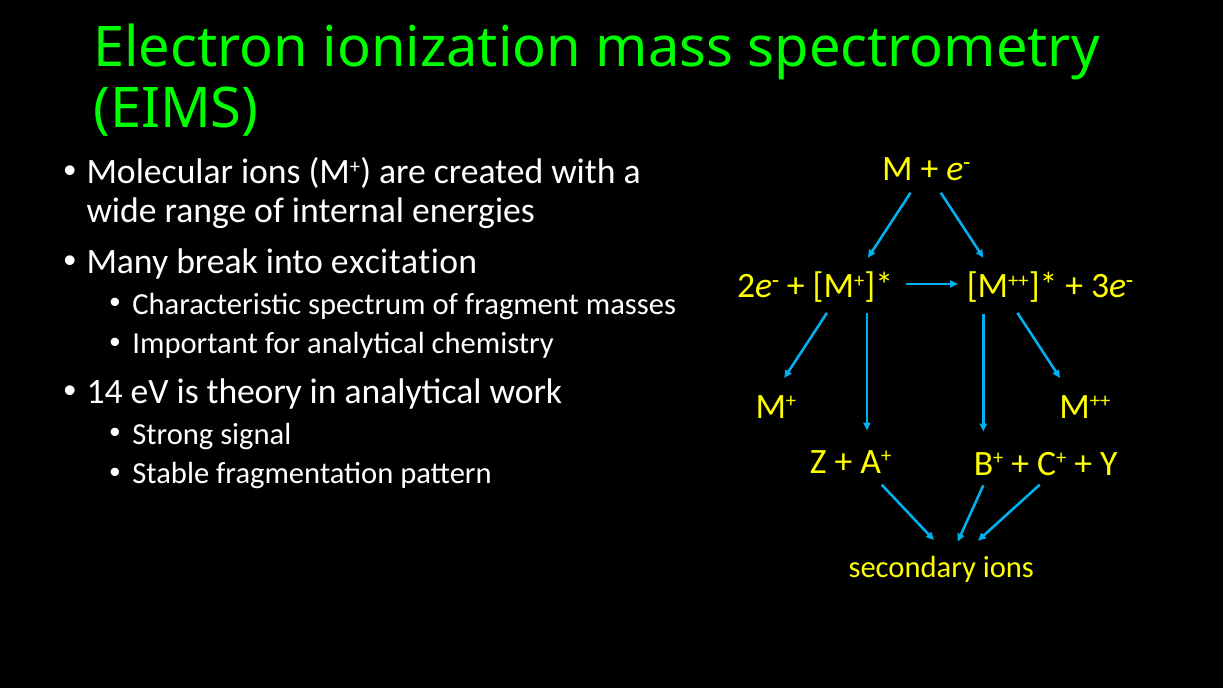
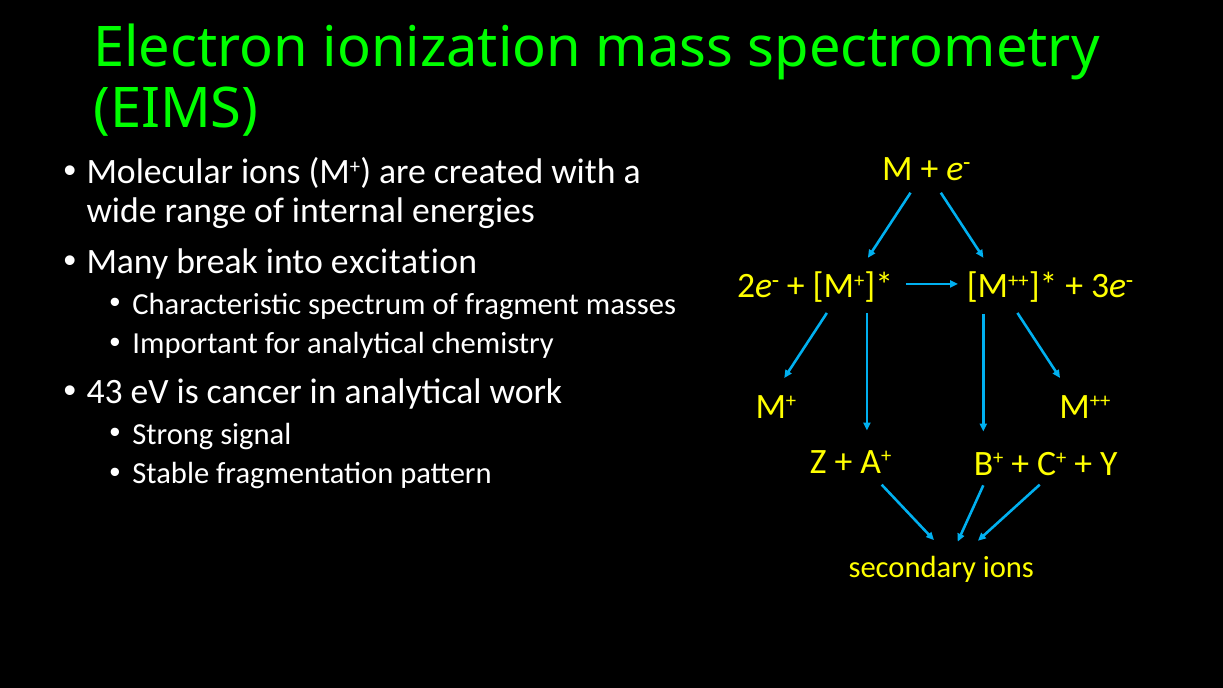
14: 14 -> 43
theory: theory -> cancer
